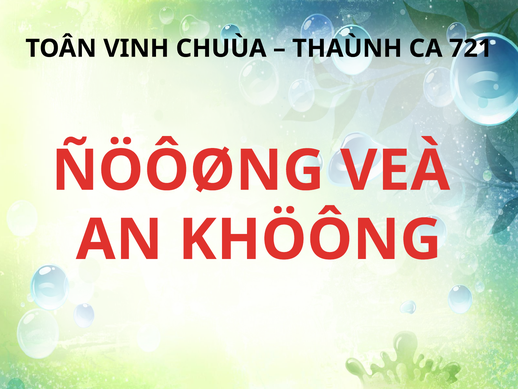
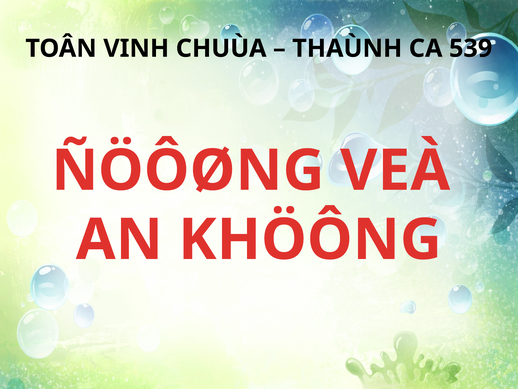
721: 721 -> 539
